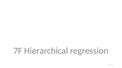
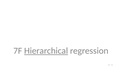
Hierarchical underline: none -> present
